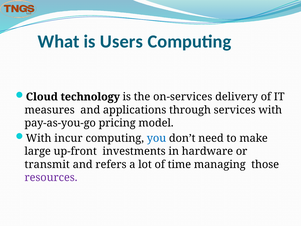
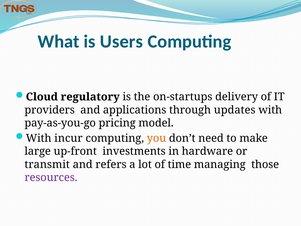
technology: technology -> regulatory
on-services: on-services -> on-startups
measures: measures -> providers
services: services -> updates
you colour: blue -> orange
